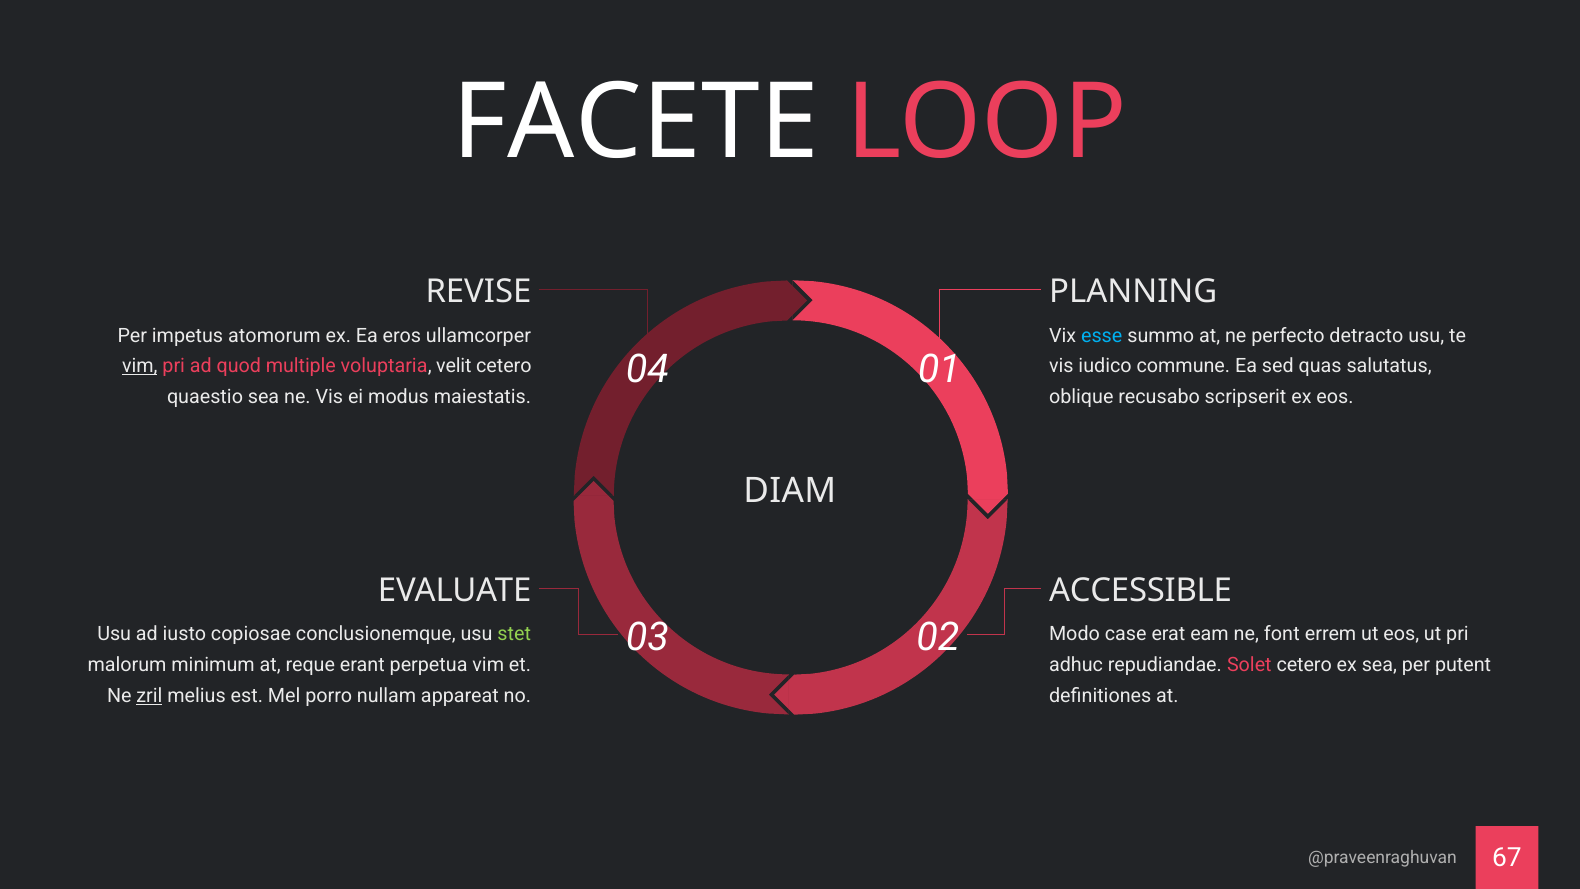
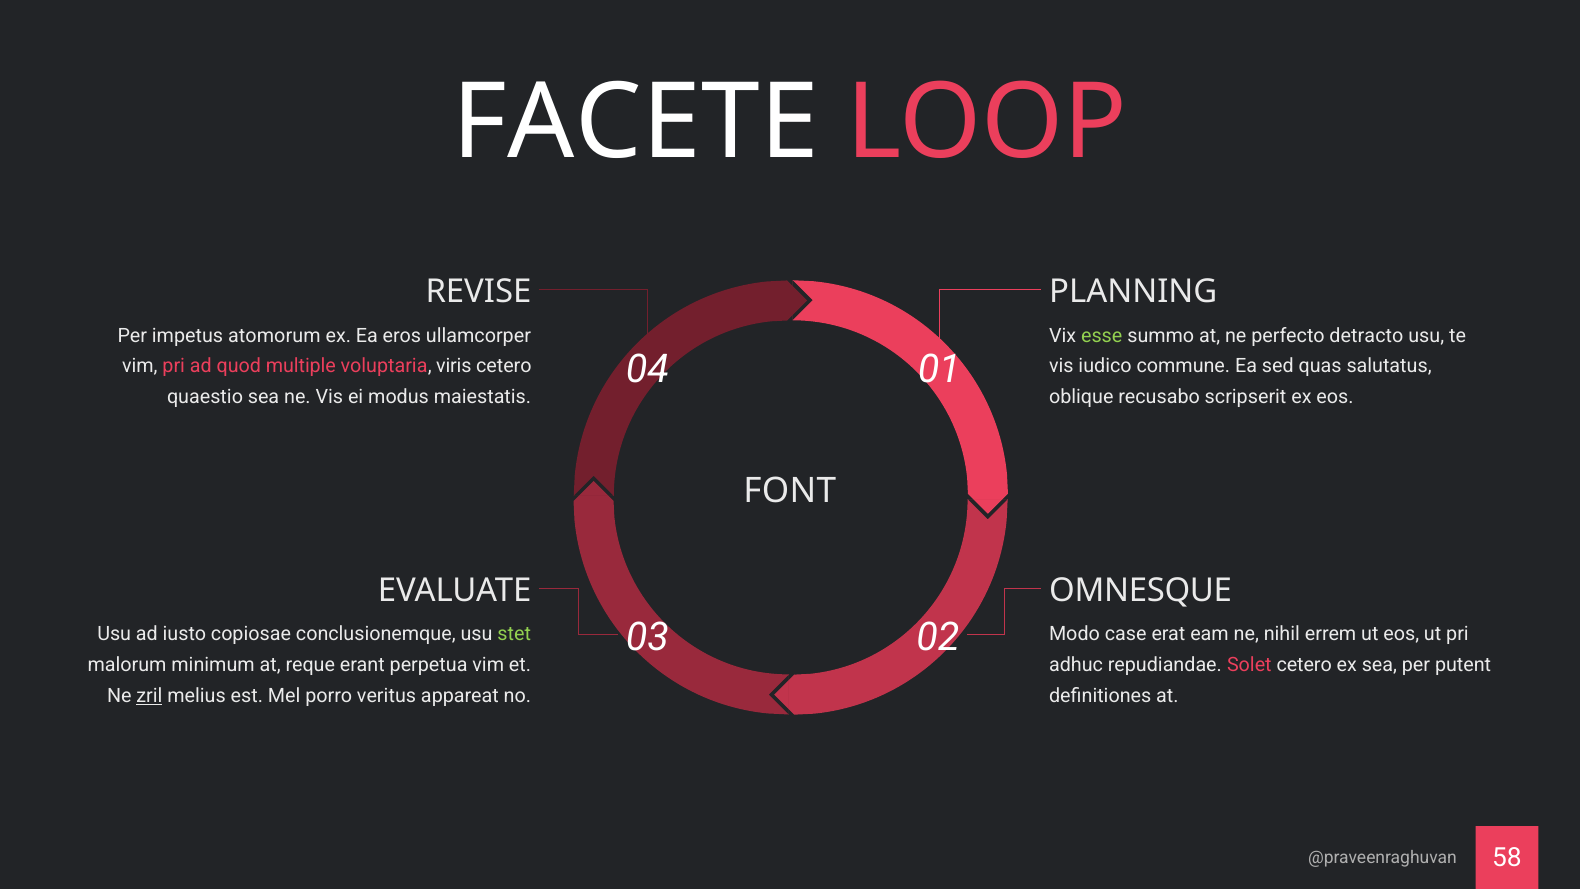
esse colour: light blue -> light green
vim at (140, 366) underline: present -> none
velit: velit -> viris
DIAM: DIAM -> FONT
ACCESSIBLE: ACCESSIBLE -> OMNESQUE
font: font -> nihil
nullam: nullam -> veritus
67: 67 -> 58
